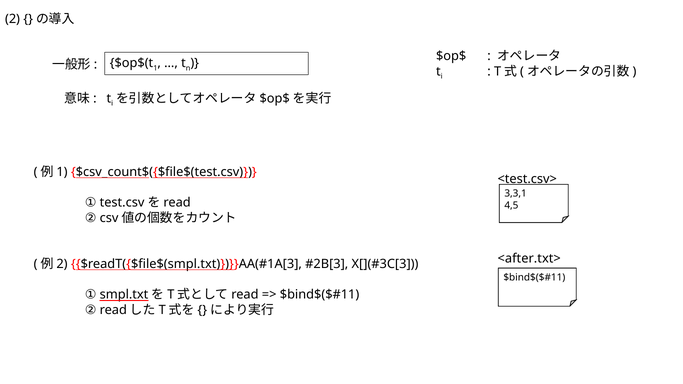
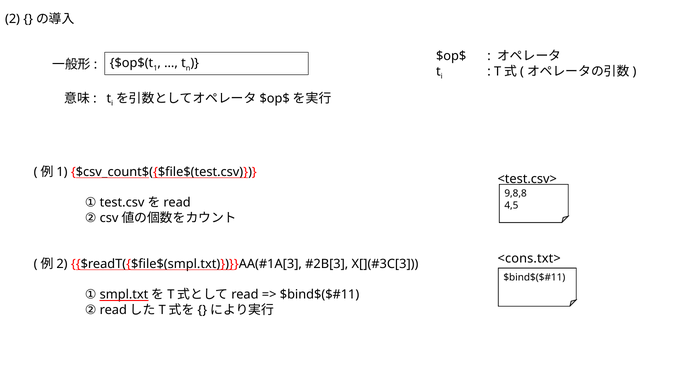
3,3,1: 3,3,1 -> 9,8,8
<after.txt>: <after.txt> -> <cons.txt>
